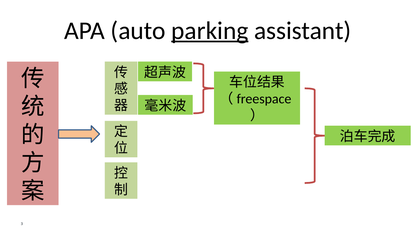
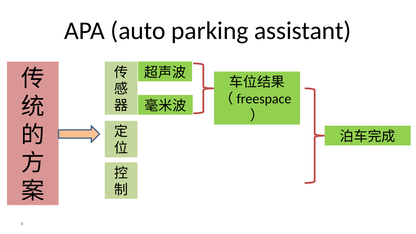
parking underline: present -> none
